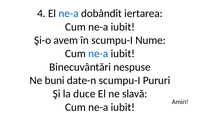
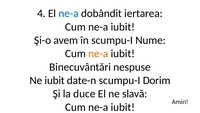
ne-a at (98, 53) colour: blue -> orange
Ne buni: buni -> iubit
Pururi: Pururi -> Dorim
